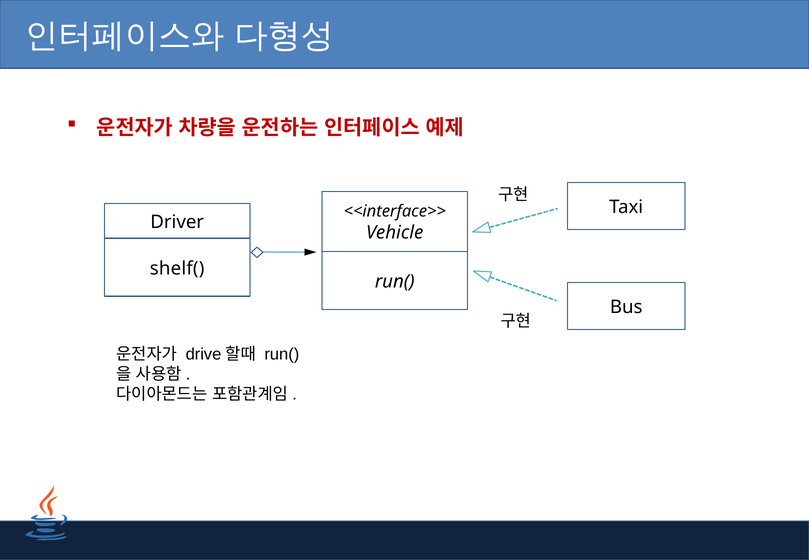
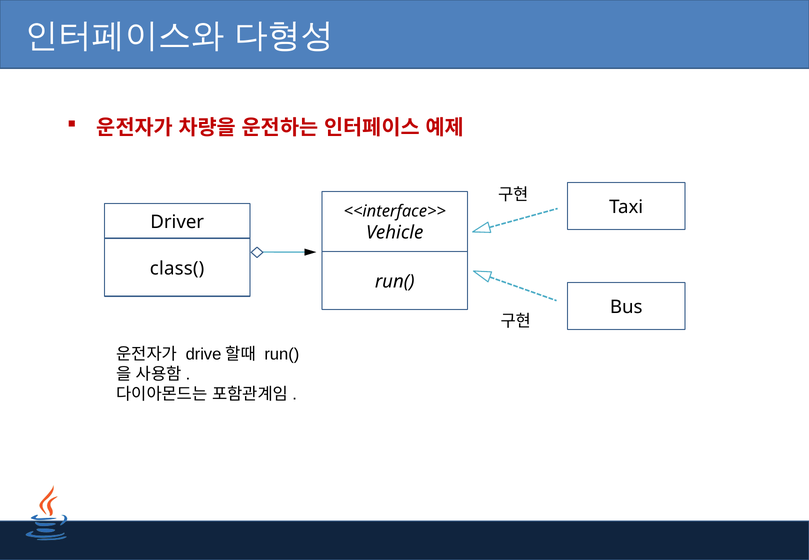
shelf(: shelf( -> class(
